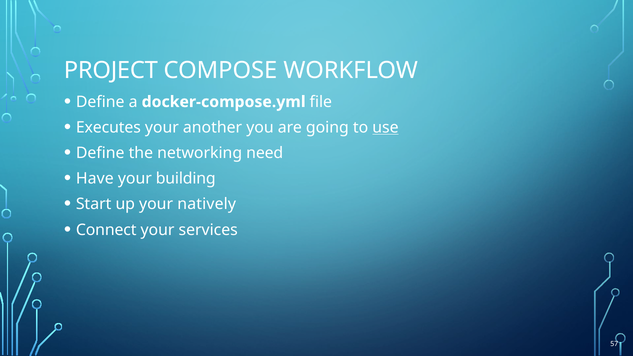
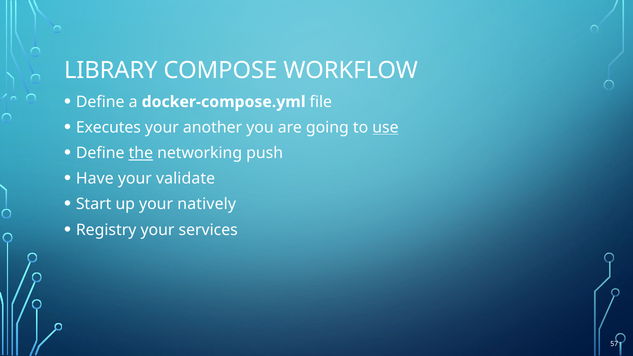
PROJECT: PROJECT -> LIBRARY
the underline: none -> present
need: need -> push
building: building -> validate
Connect: Connect -> Registry
